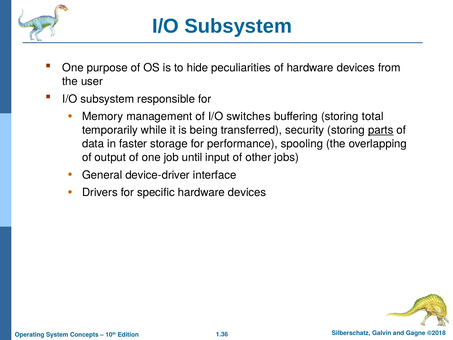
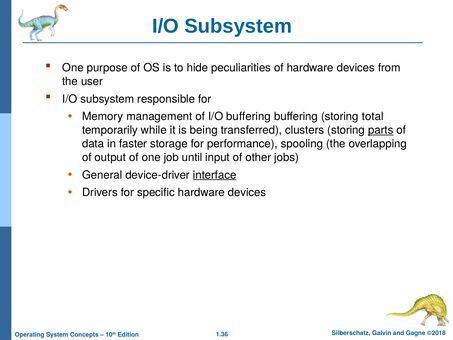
I/O switches: switches -> buffering
security: security -> clusters
interface underline: none -> present
